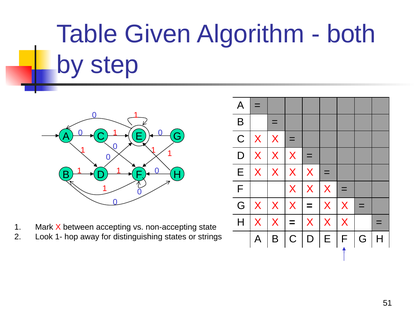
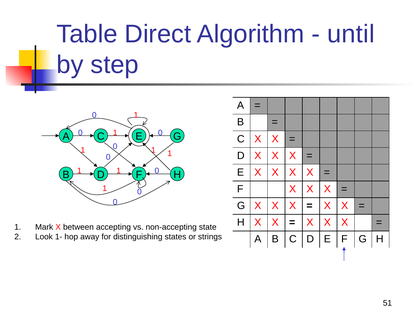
Given: Given -> Direct
both: both -> until
